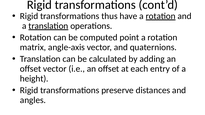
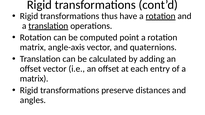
height at (34, 79): height -> matrix
